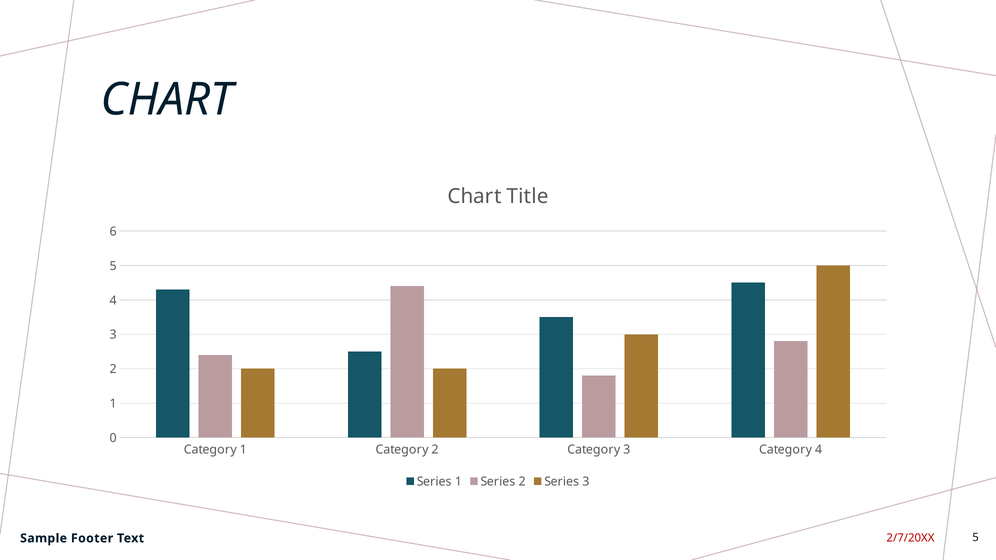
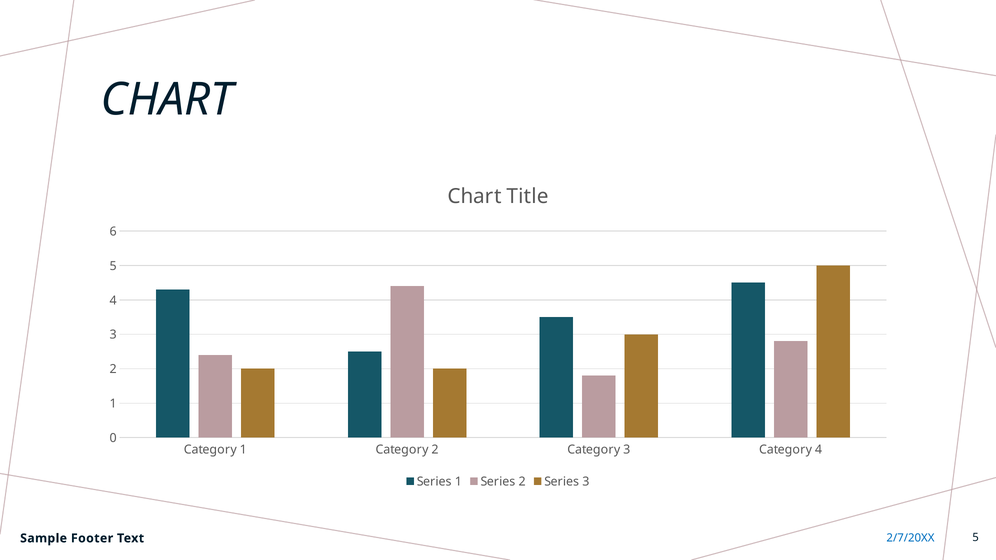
2/7/20XX colour: red -> blue
